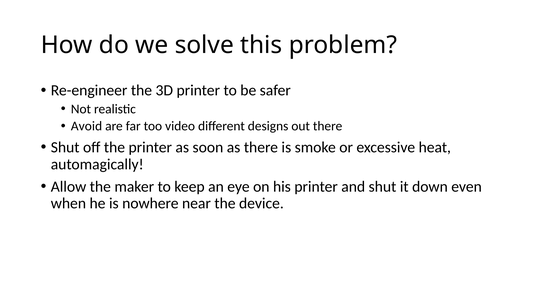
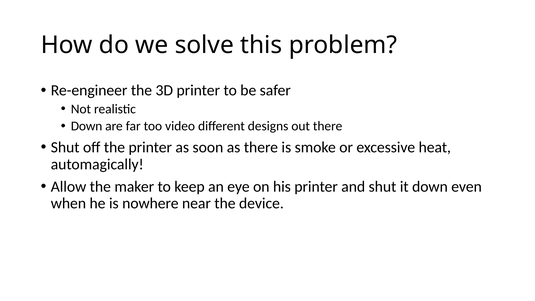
Avoid at (86, 126): Avoid -> Down
